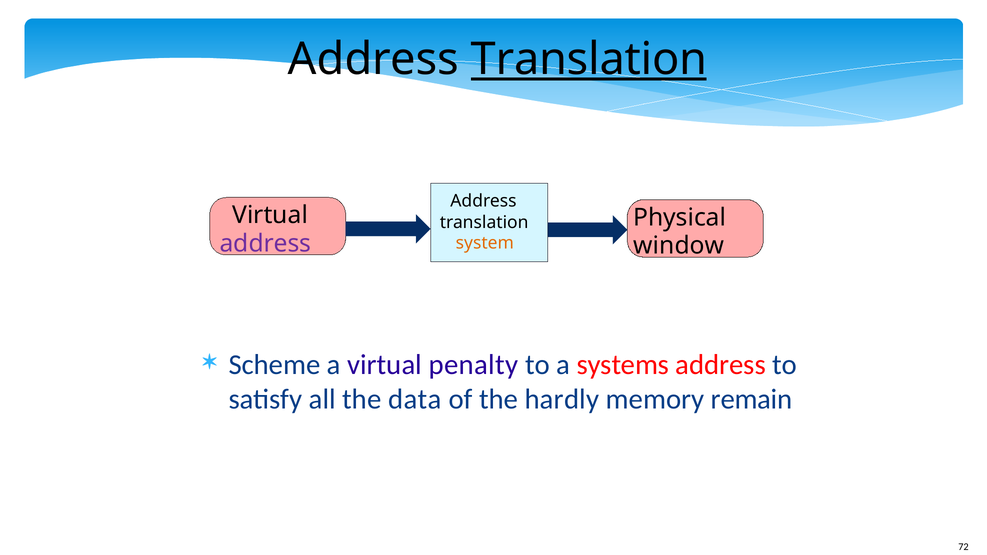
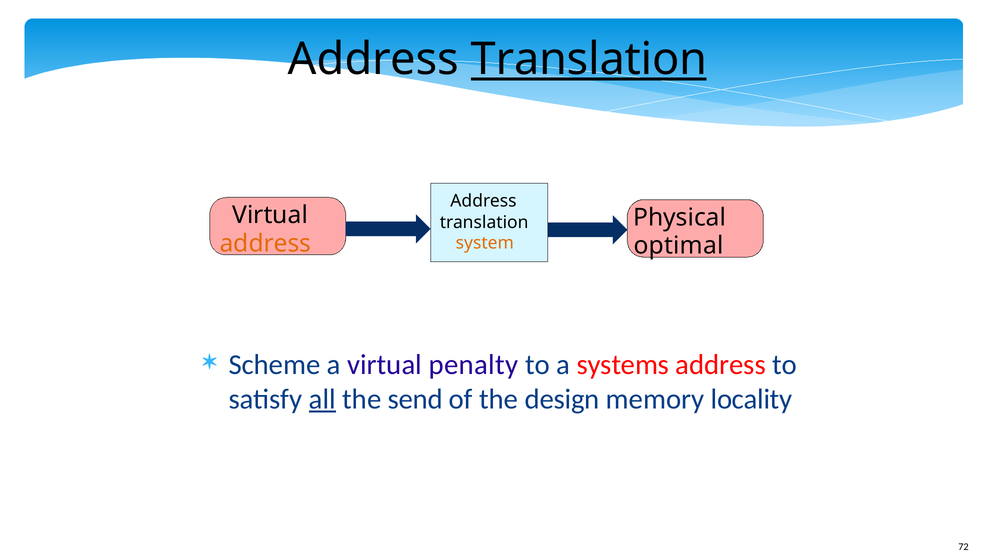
address at (265, 244) colour: purple -> orange
window: window -> optimal
all underline: none -> present
data: data -> send
hardly: hardly -> design
remain: remain -> locality
